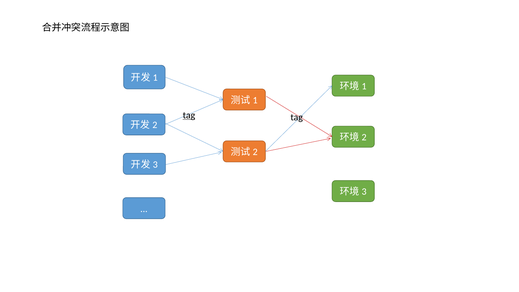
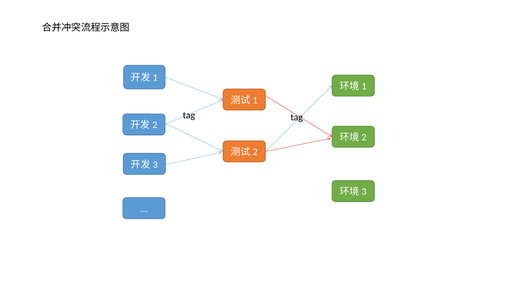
tag at (189, 115) underline: present -> none
